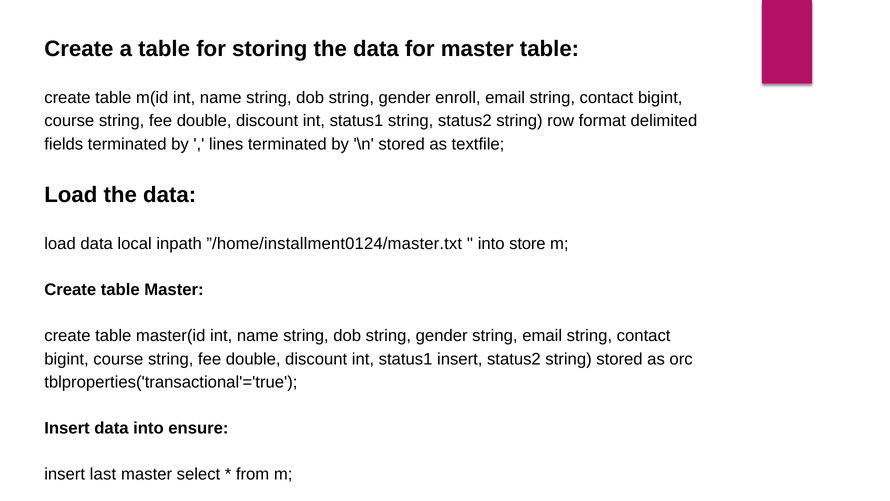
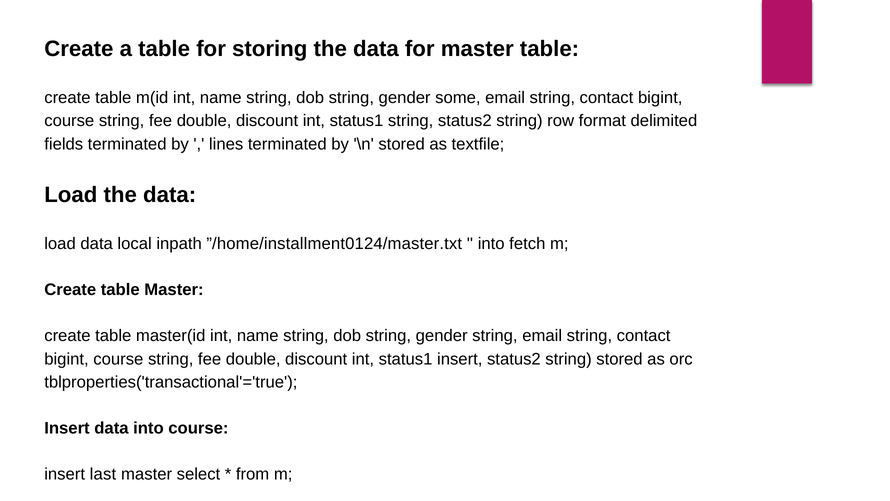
enroll: enroll -> some
store: store -> fetch
into ensure: ensure -> course
